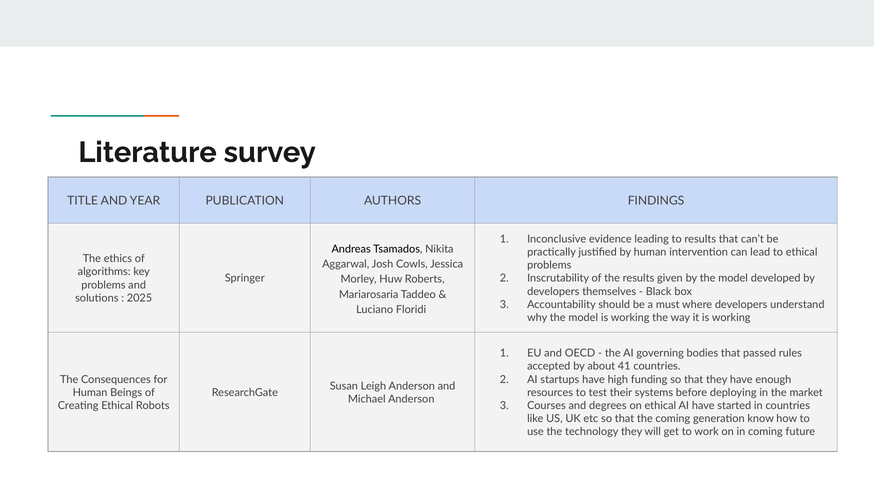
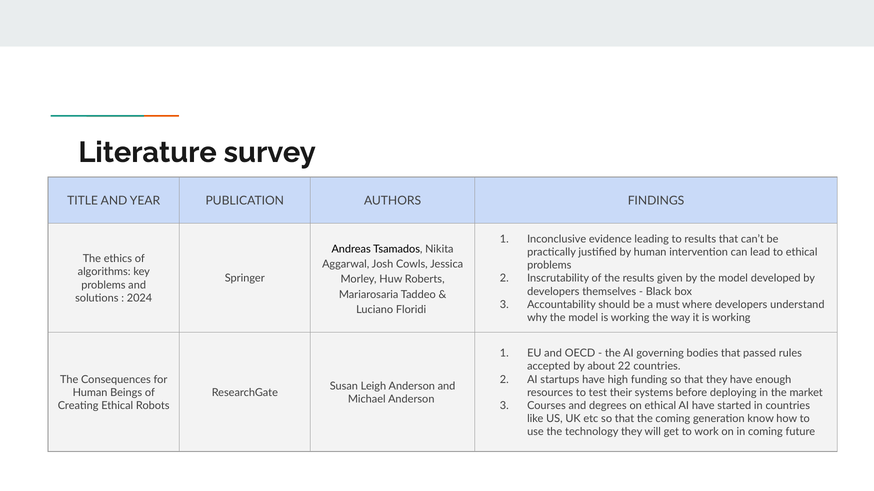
2025: 2025 -> 2024
41: 41 -> 22
